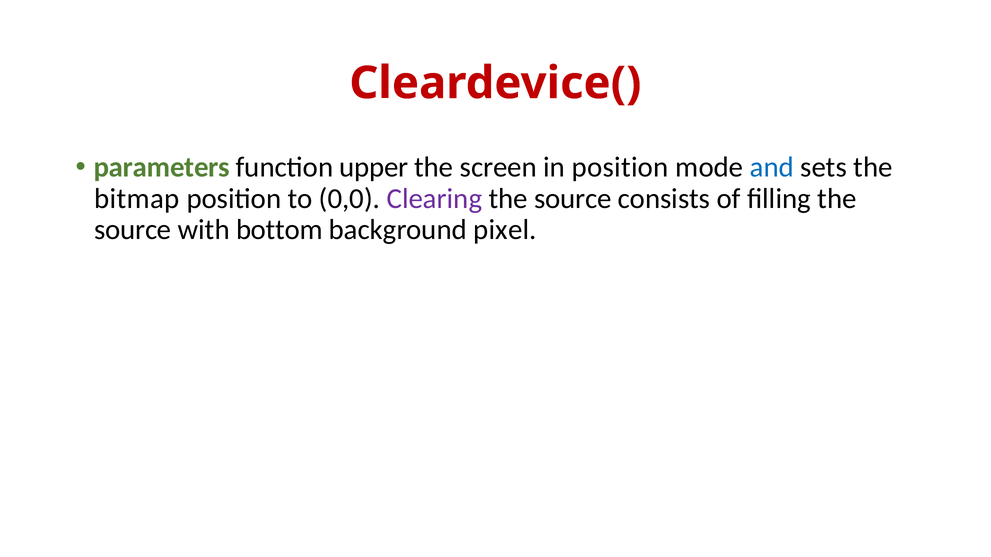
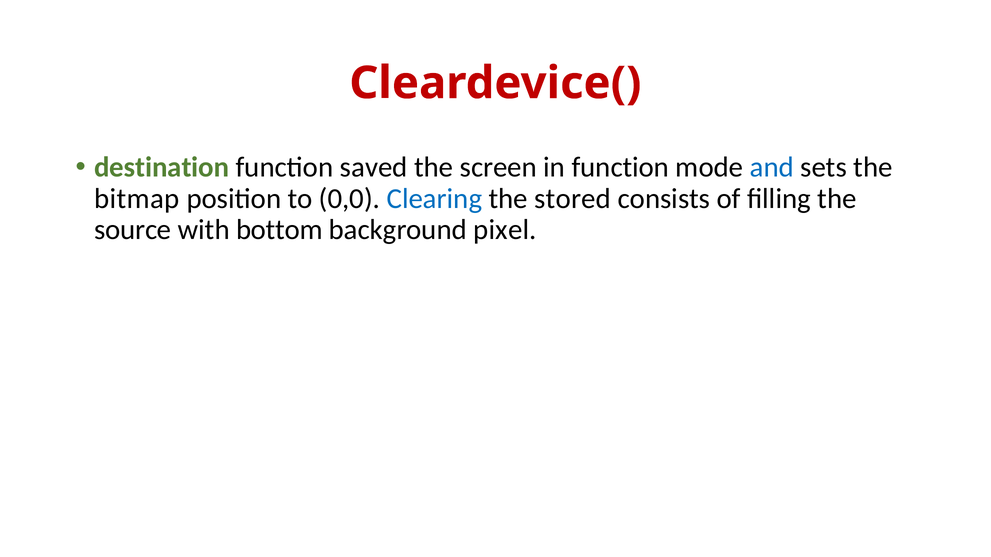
parameters: parameters -> destination
upper: upper -> saved
in position: position -> function
Clearing colour: purple -> blue
source at (573, 199): source -> stored
